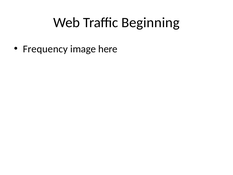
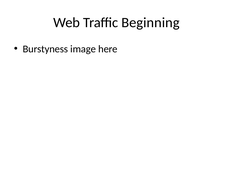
Frequency: Frequency -> Burstyness
